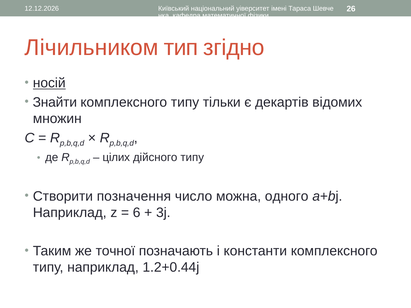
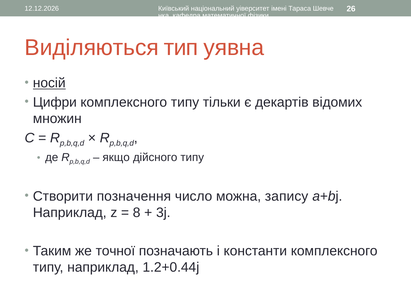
Лічильником: Лічильником -> Виділяються
згідно: згідно -> уявна
Знайти: Знайти -> Цифри
цілих: цілих -> якщо
одного: одного -> запису
6: 6 -> 8
